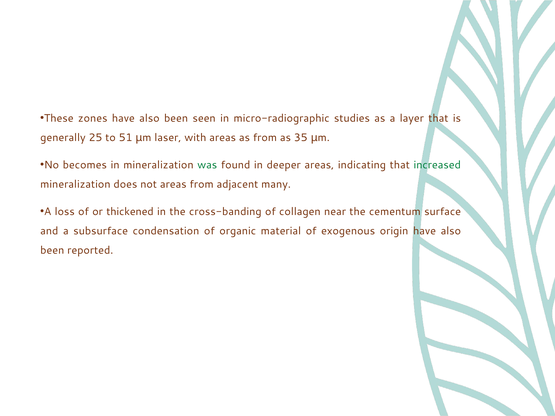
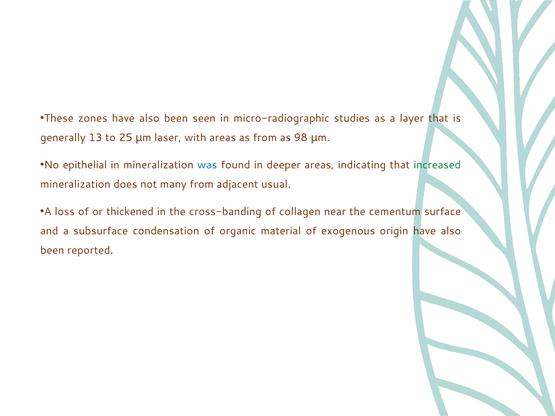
25: 25 -> 13
51: 51 -> 25
35: 35 -> 98
becomes: becomes -> epithelial
was colour: green -> blue
not areas: areas -> many
many: many -> usual
